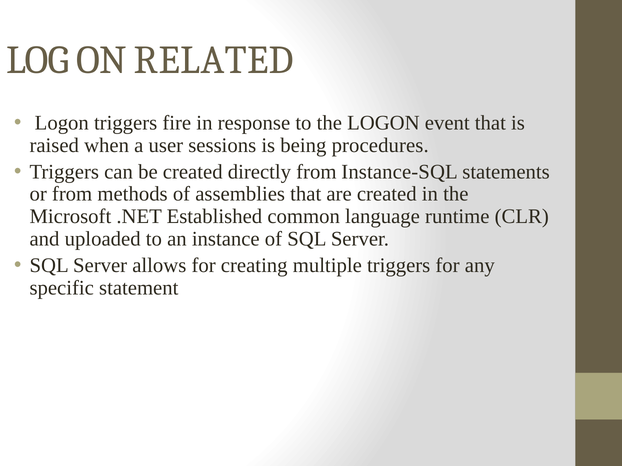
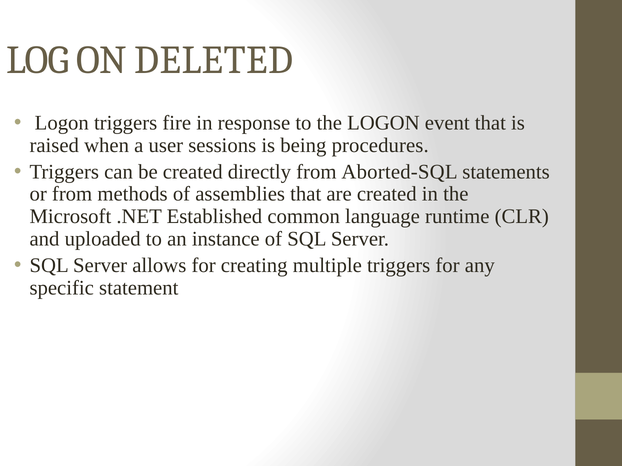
RELATED: RELATED -> DELETED
Instance-SQL: Instance-SQL -> Aborted-SQL
